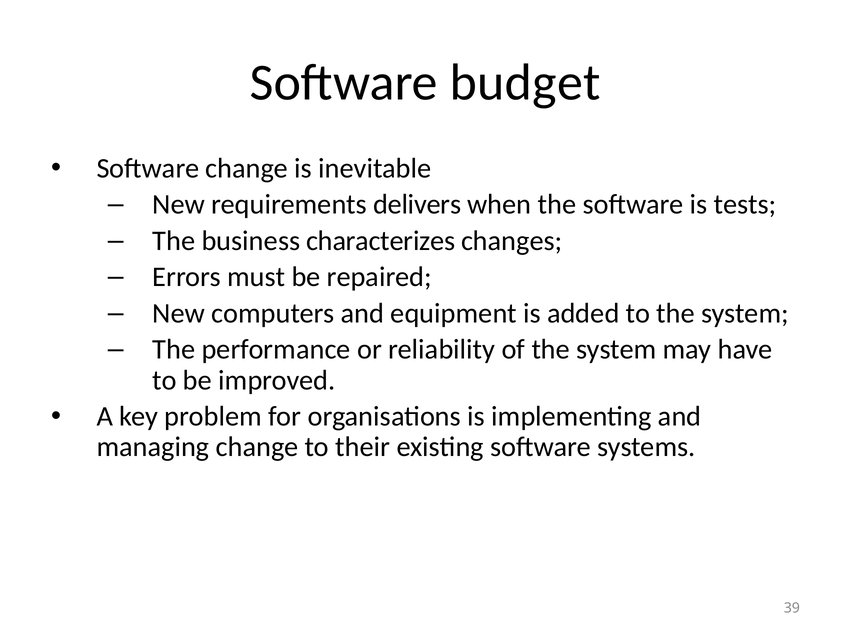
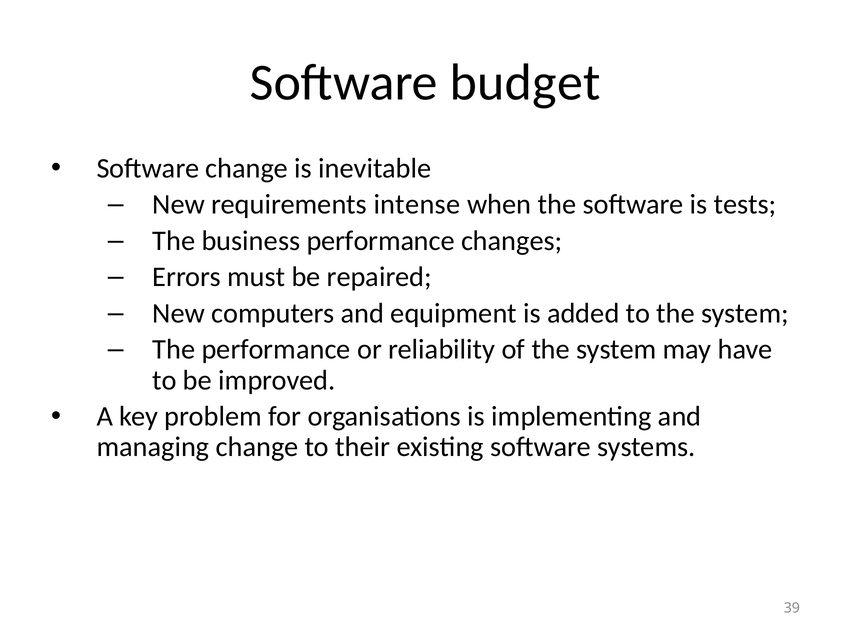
delivers: delivers -> intense
business characterizes: characterizes -> performance
